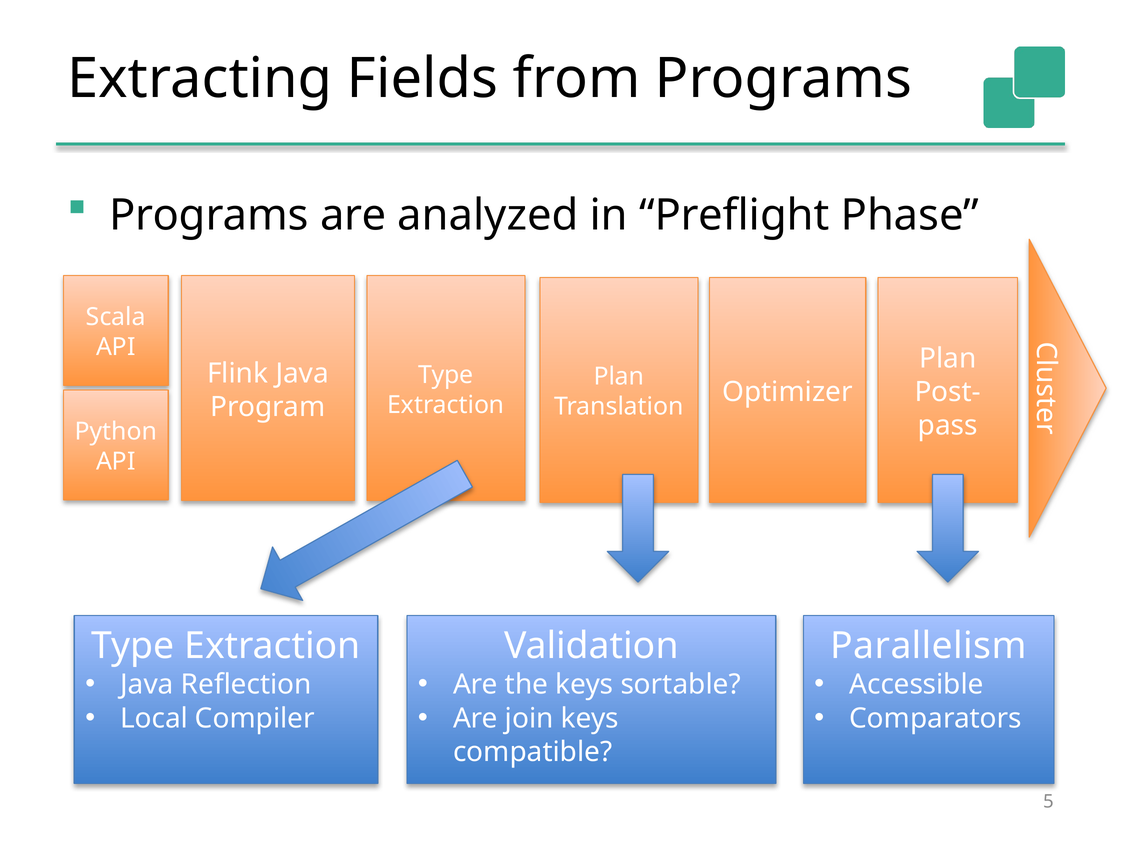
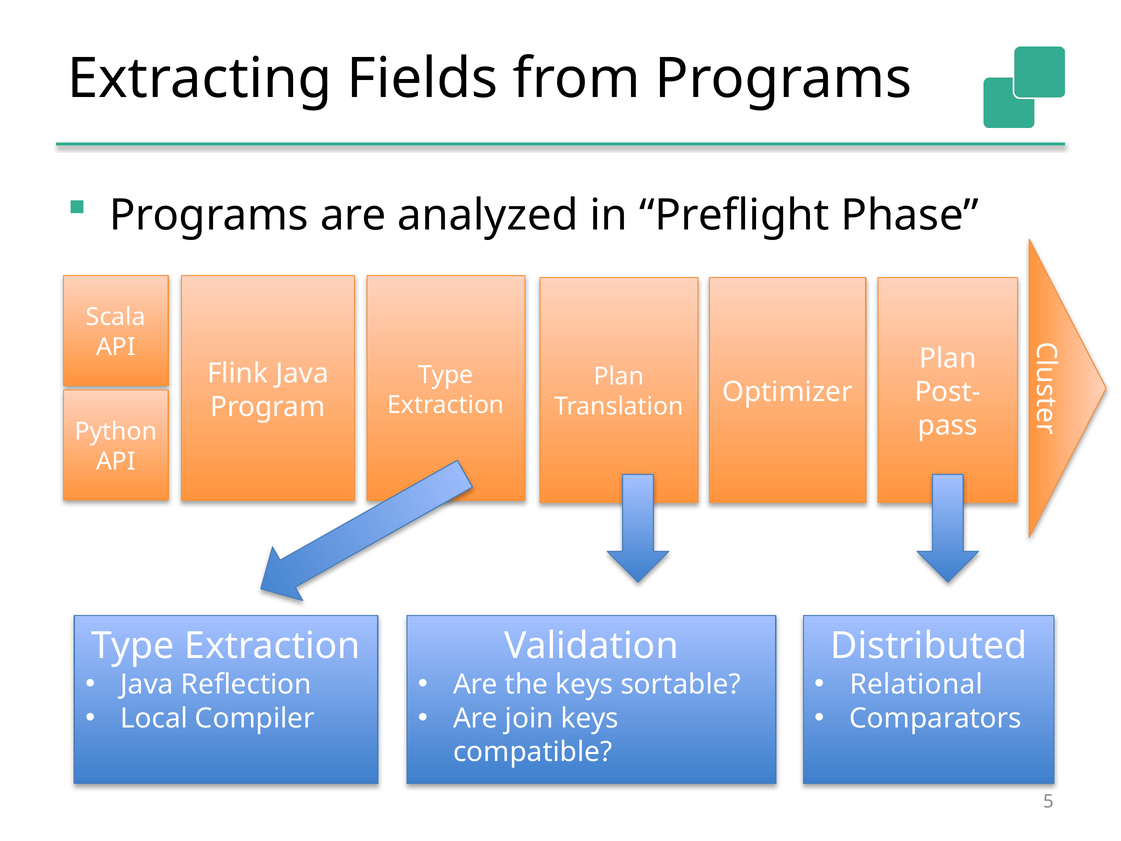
Parallelism: Parallelism -> Distributed
Accessible: Accessible -> Relational
